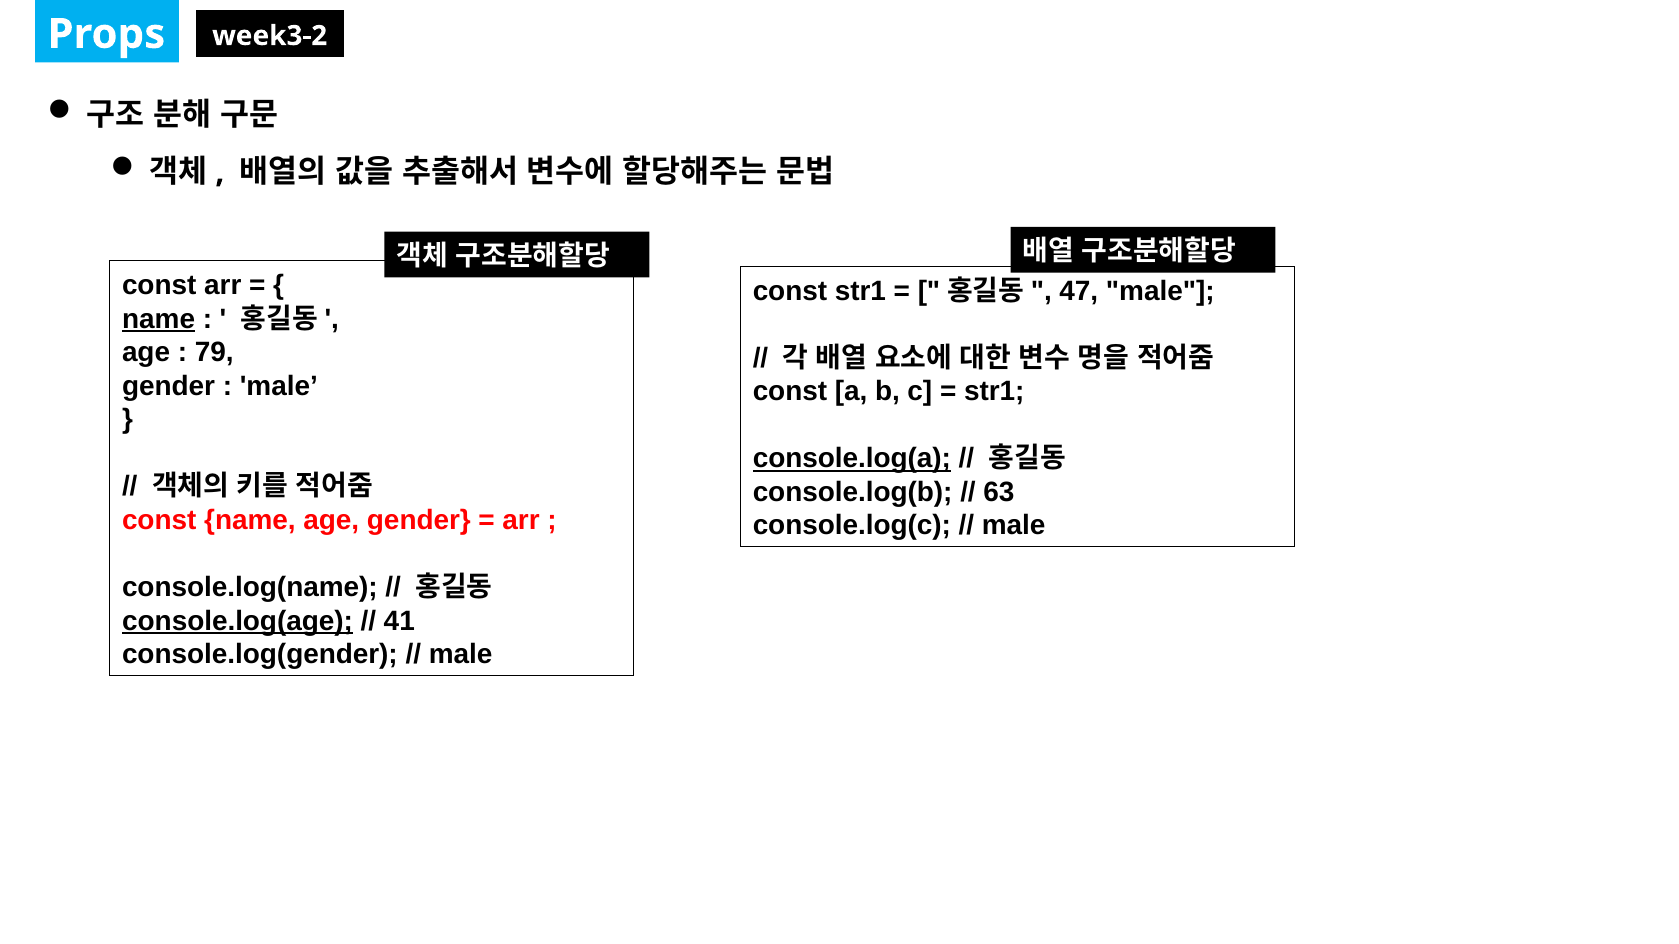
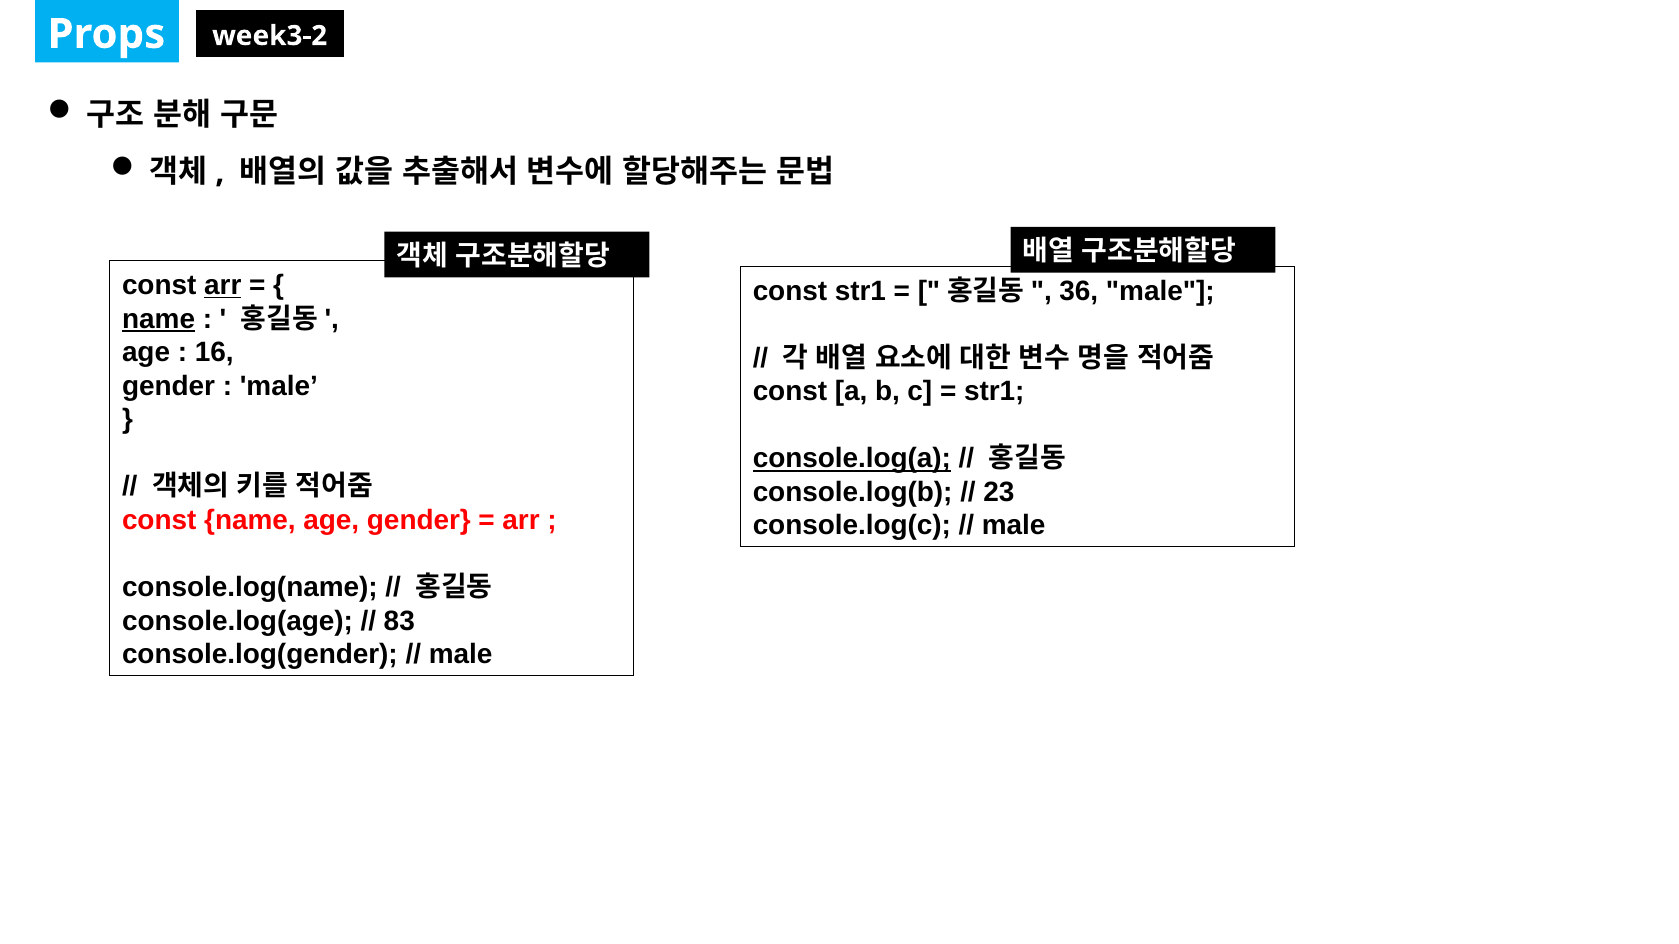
arr at (223, 286) underline: none -> present
47: 47 -> 36
79: 79 -> 16
63: 63 -> 23
console.log(age underline: present -> none
41: 41 -> 83
